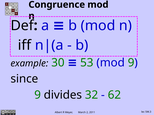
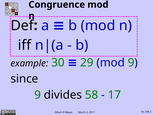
53: 53 -> 29
32: 32 -> 58
62: 62 -> 17
